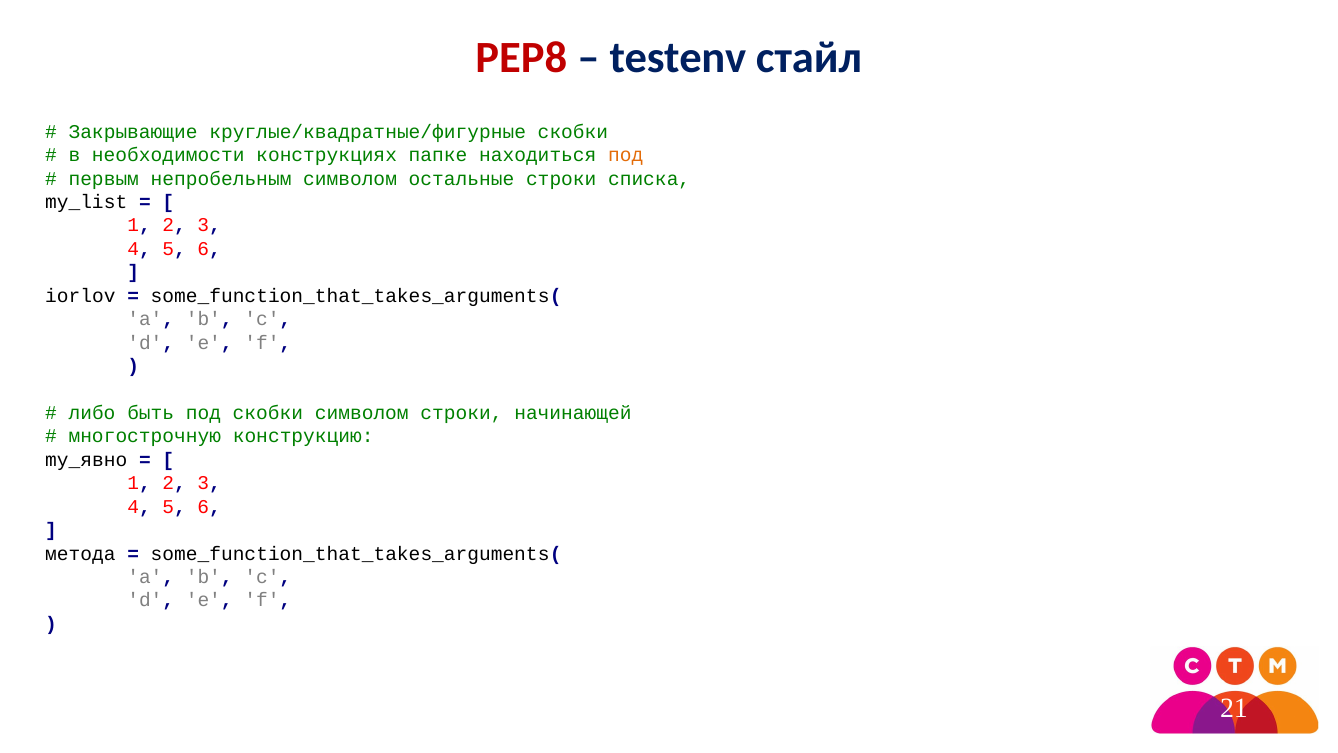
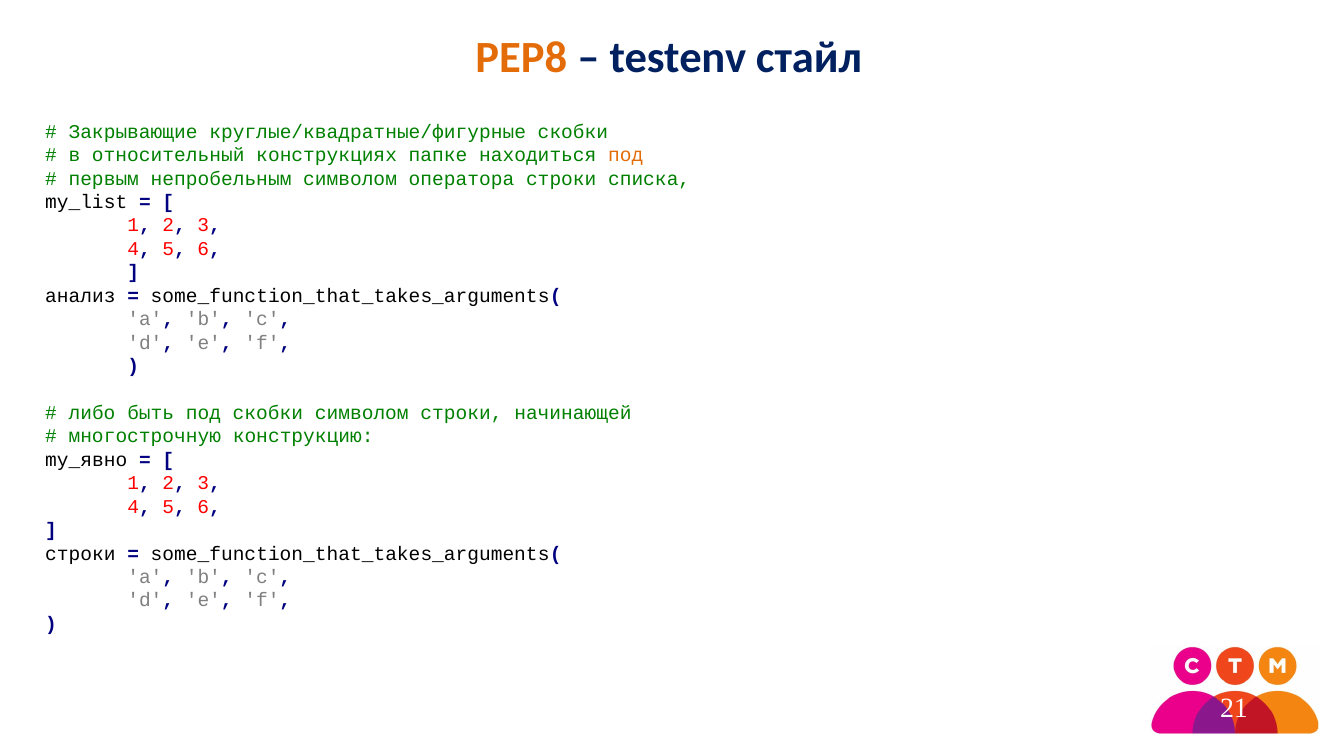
PEP8 colour: red -> orange
необходимости: необходимости -> относительный
остальные: остальные -> оператора
iorlov: iorlov -> анализ
метода at (80, 553): метода -> строки
